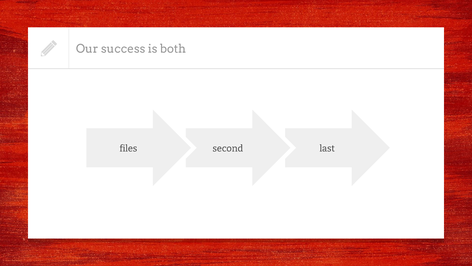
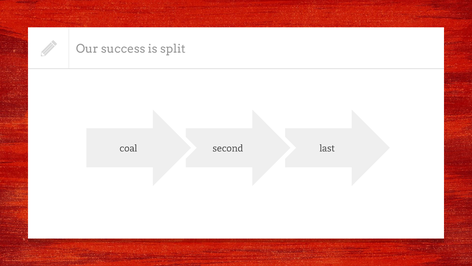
both: both -> split
files: files -> coal
